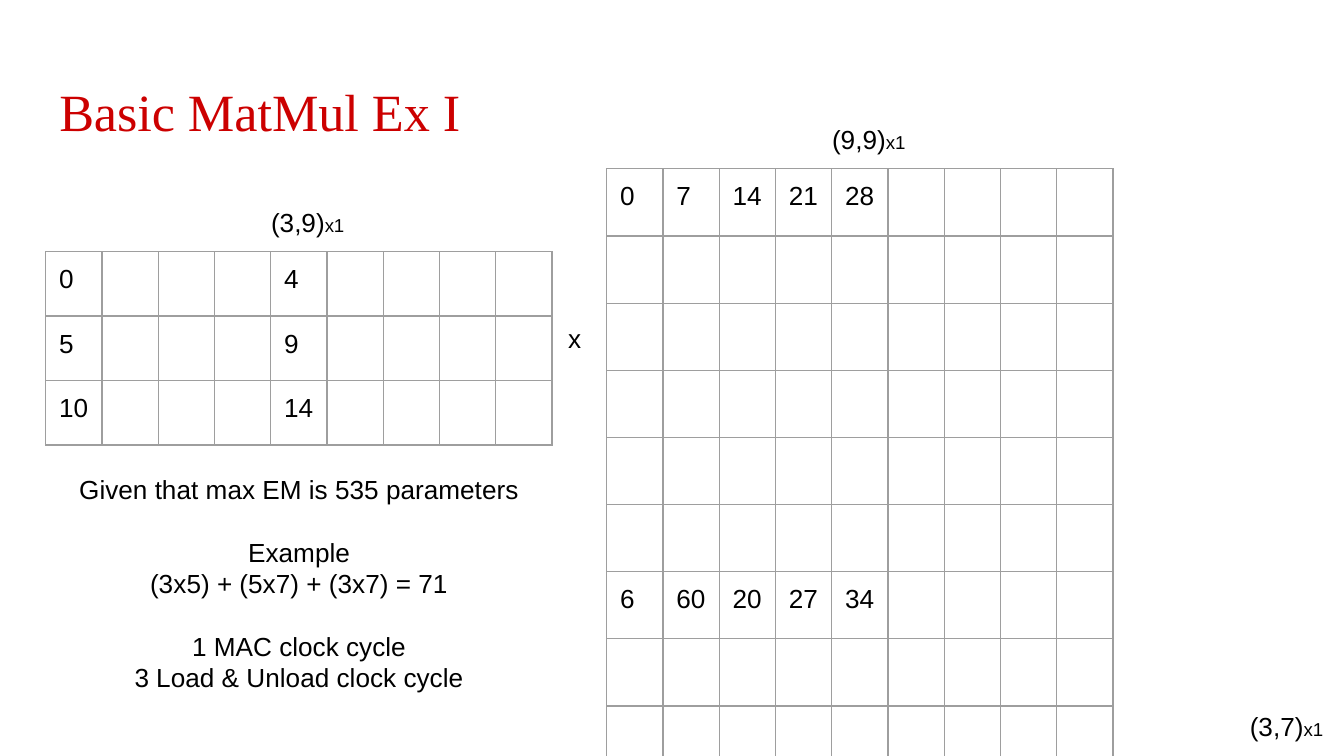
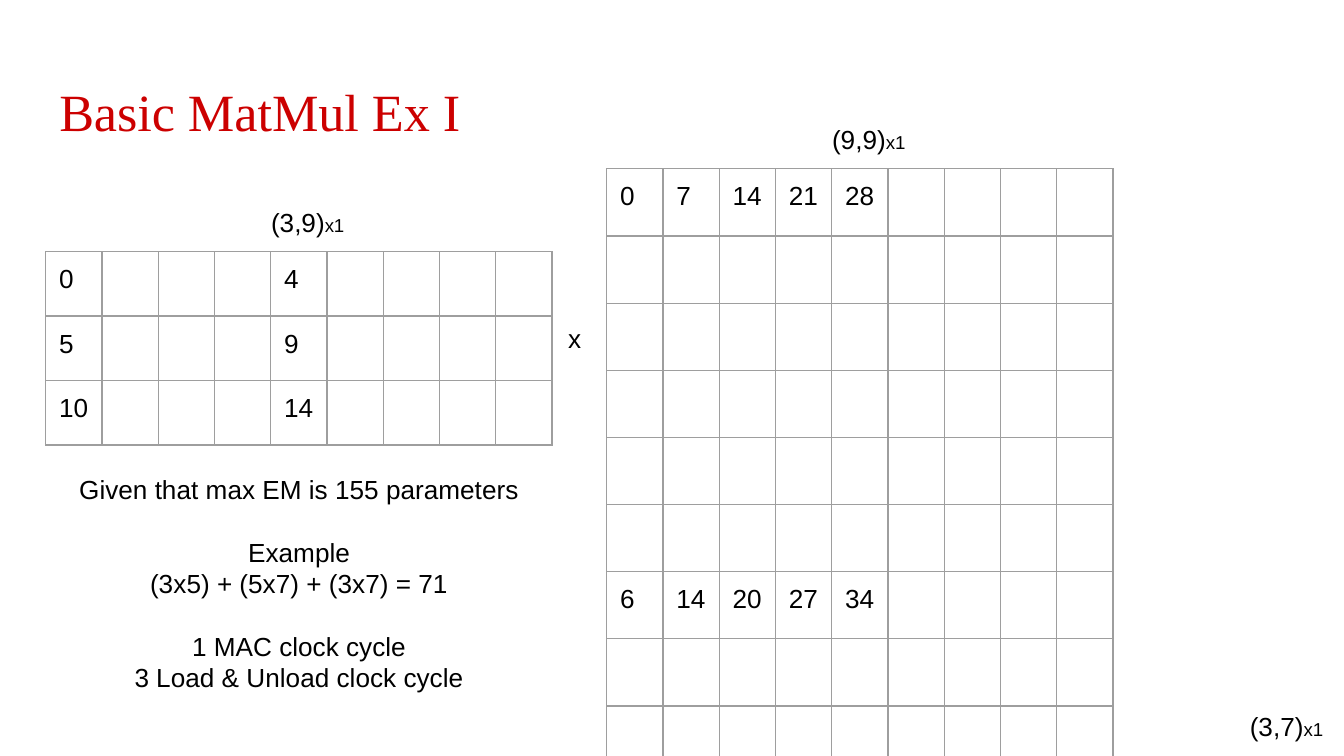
535: 535 -> 155
6 60: 60 -> 14
